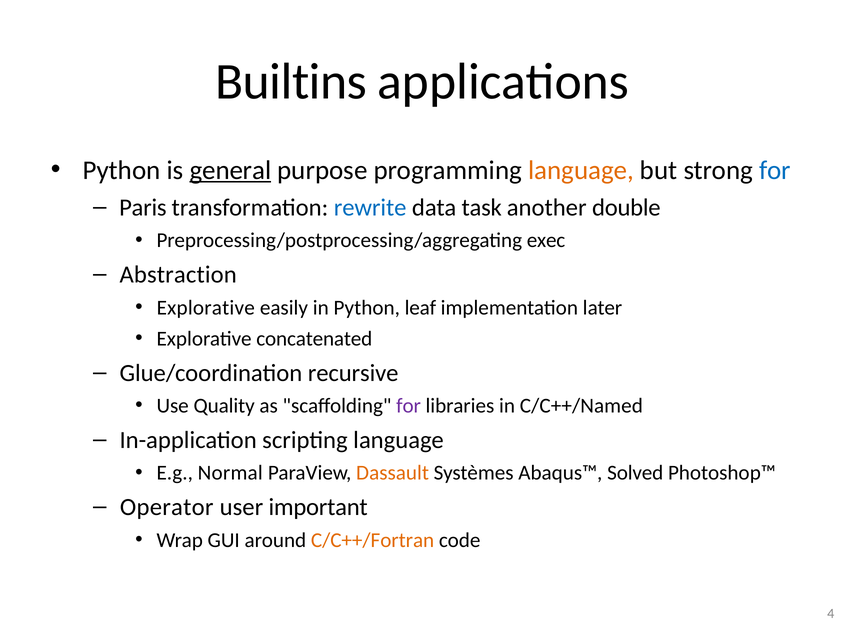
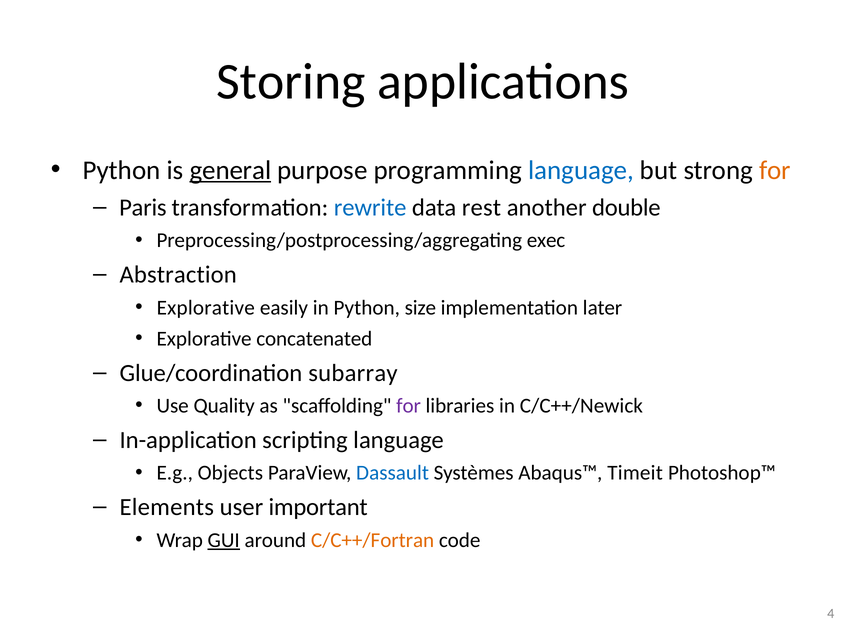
Builtins: Builtins -> Storing
language at (581, 170) colour: orange -> blue
for at (775, 170) colour: blue -> orange
task: task -> rest
leaf: leaf -> size
recursive: recursive -> subarray
C/C++/Named: C/C++/Named -> C/C++/Newick
Normal: Normal -> Objects
Dassault colour: orange -> blue
Solved: Solved -> Timeit
Operator: Operator -> Elements
GUI underline: none -> present
